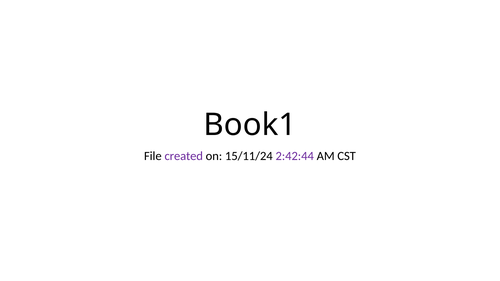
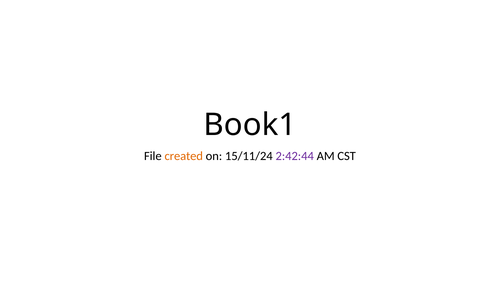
created colour: purple -> orange
